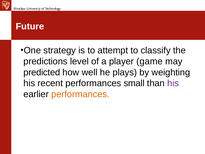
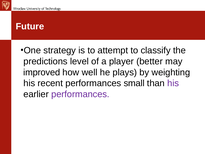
game: game -> better
predicted: predicted -> improved
performances at (80, 94) colour: orange -> purple
